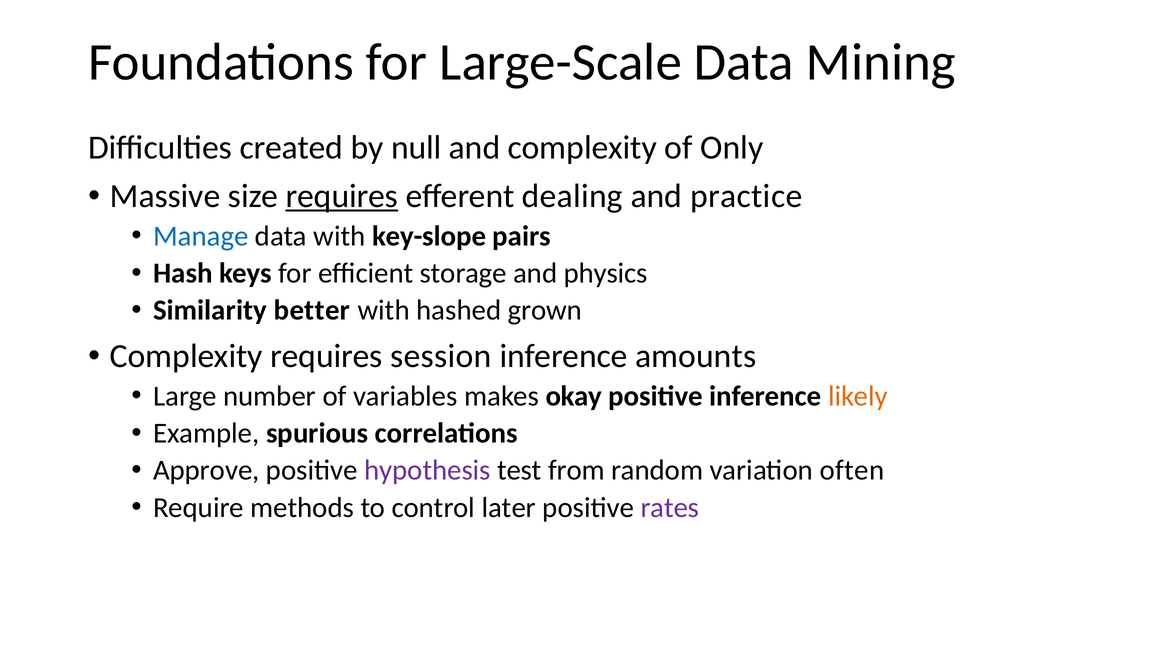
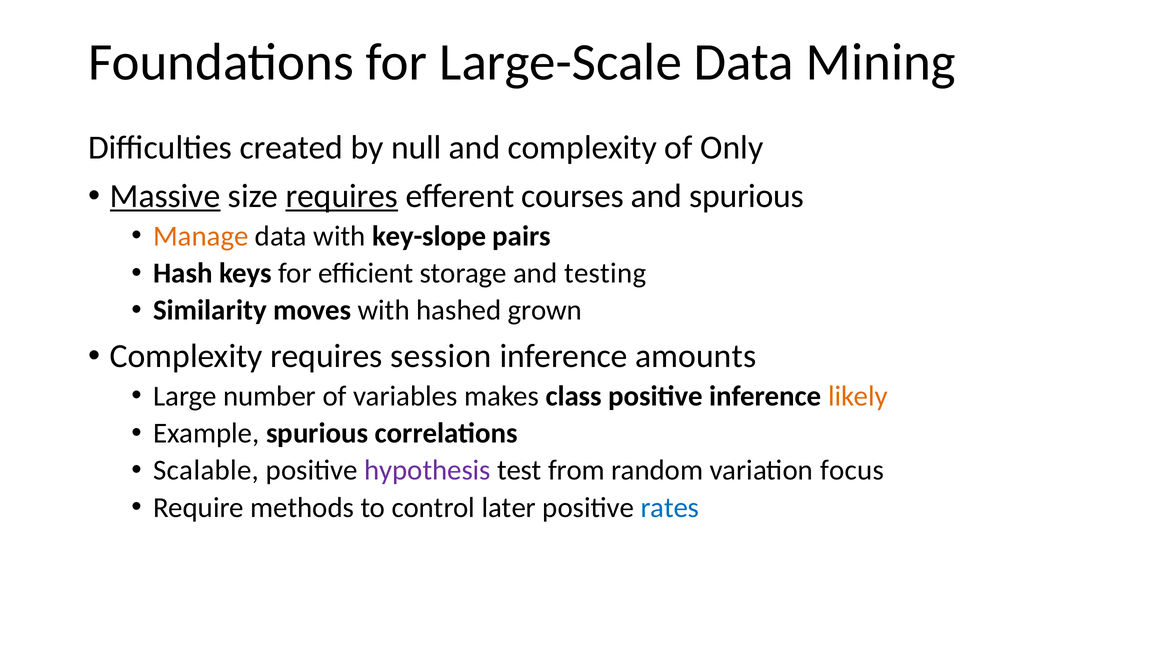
Massive underline: none -> present
dealing: dealing -> courses
and practice: practice -> spurious
Manage colour: blue -> orange
physics: physics -> testing
better: better -> moves
okay: okay -> class
Approve: Approve -> Scalable
often: often -> focus
rates colour: purple -> blue
